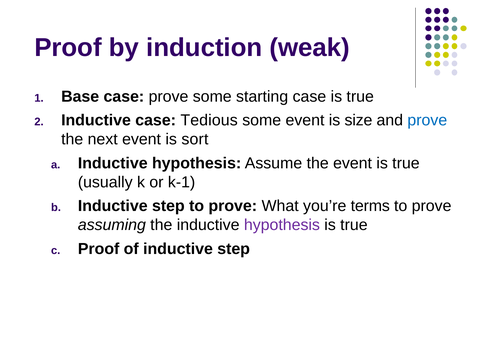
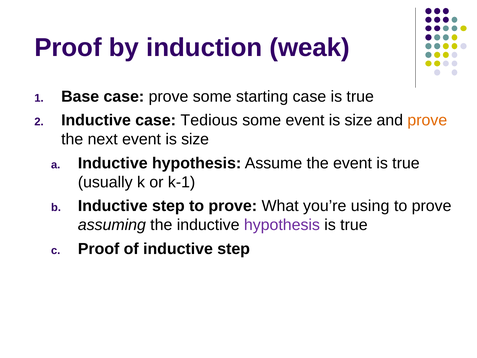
prove at (427, 120) colour: blue -> orange
next event is sort: sort -> size
terms: terms -> using
